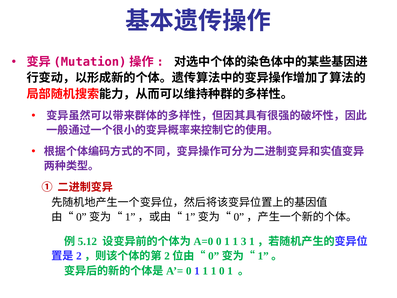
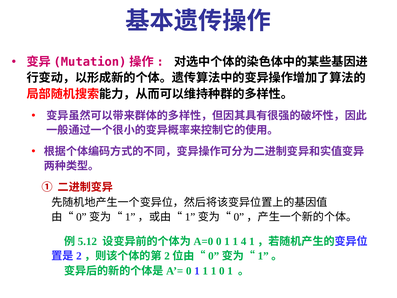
3: 3 -> 4
